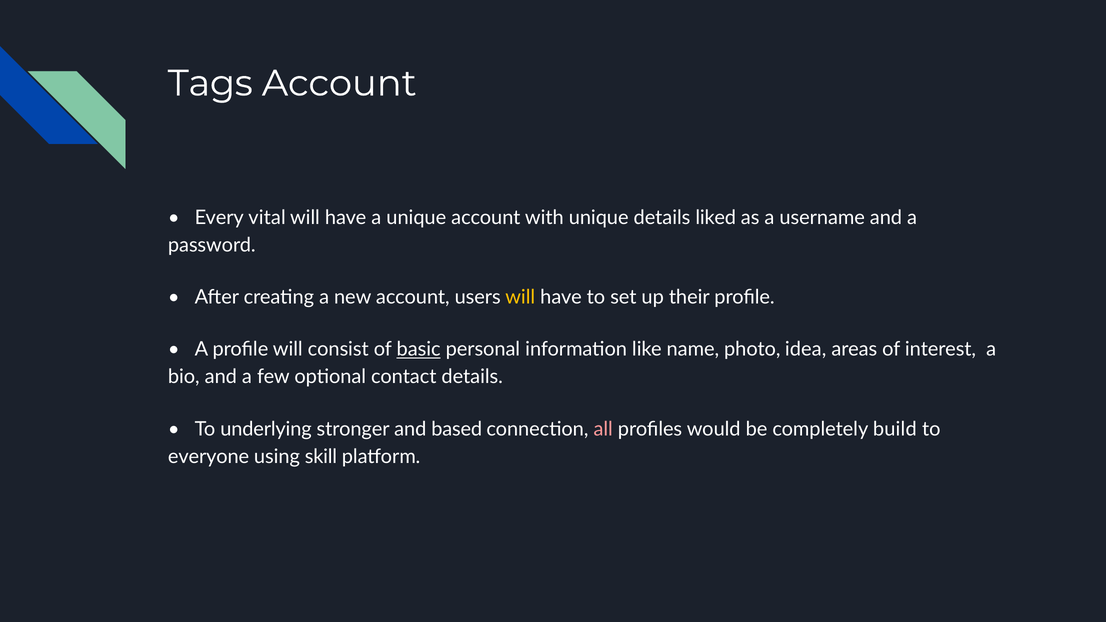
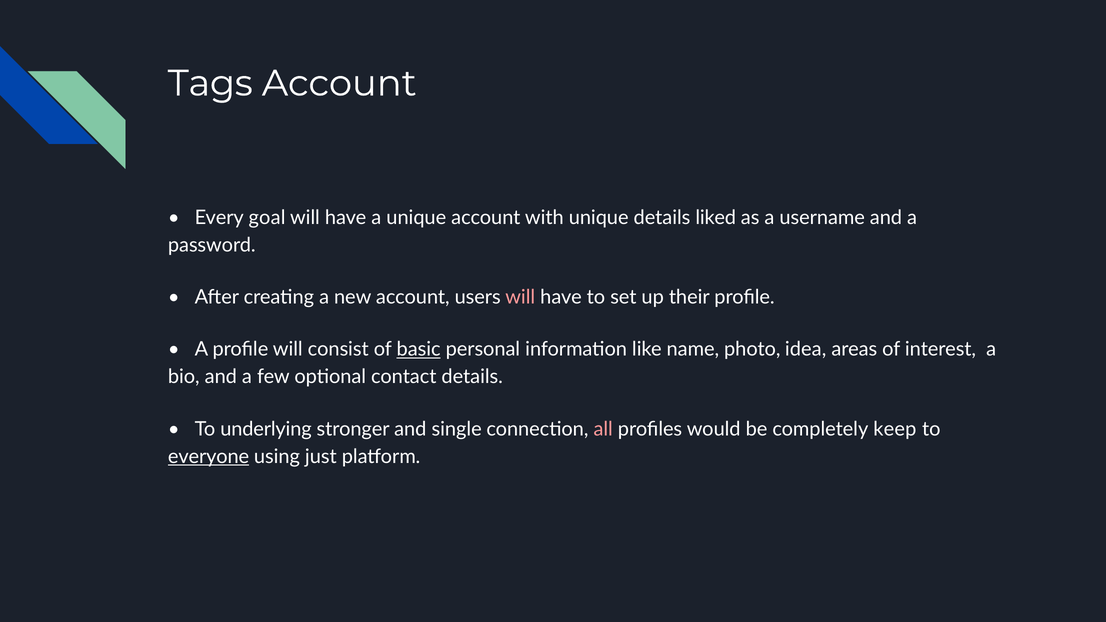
vital: vital -> goal
will at (520, 297) colour: yellow -> pink
based: based -> single
build: build -> keep
everyone underline: none -> present
skill: skill -> just
